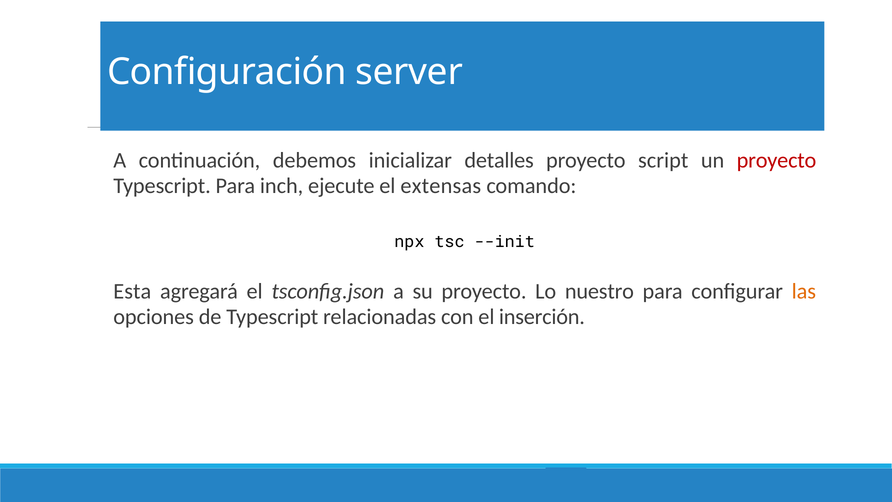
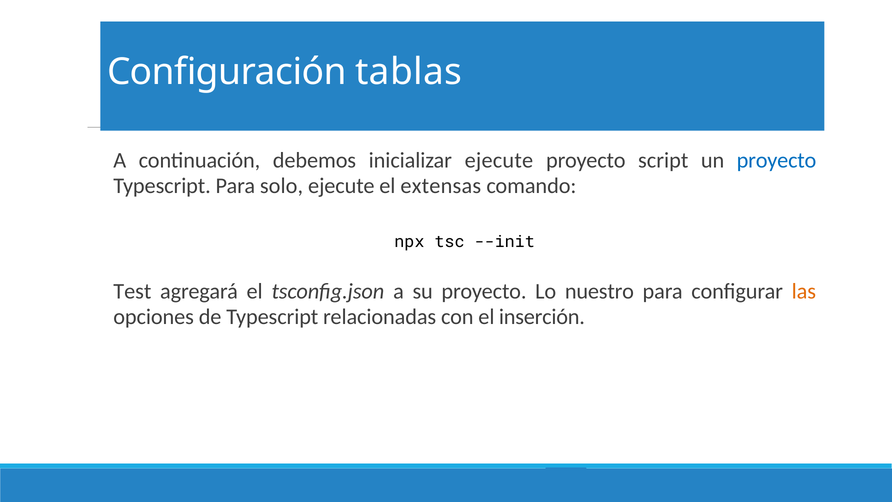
server: server -> tablas
inicializar detalles: detalles -> ejecute
proyecto at (777, 160) colour: red -> blue
inch: inch -> solo
Esta: Esta -> Test
